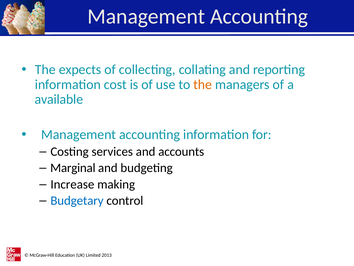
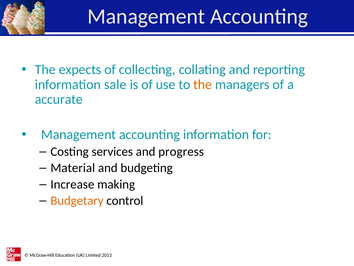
cost: cost -> sale
available: available -> accurate
accounts: accounts -> progress
Marginal: Marginal -> Material
Budgetary colour: blue -> orange
